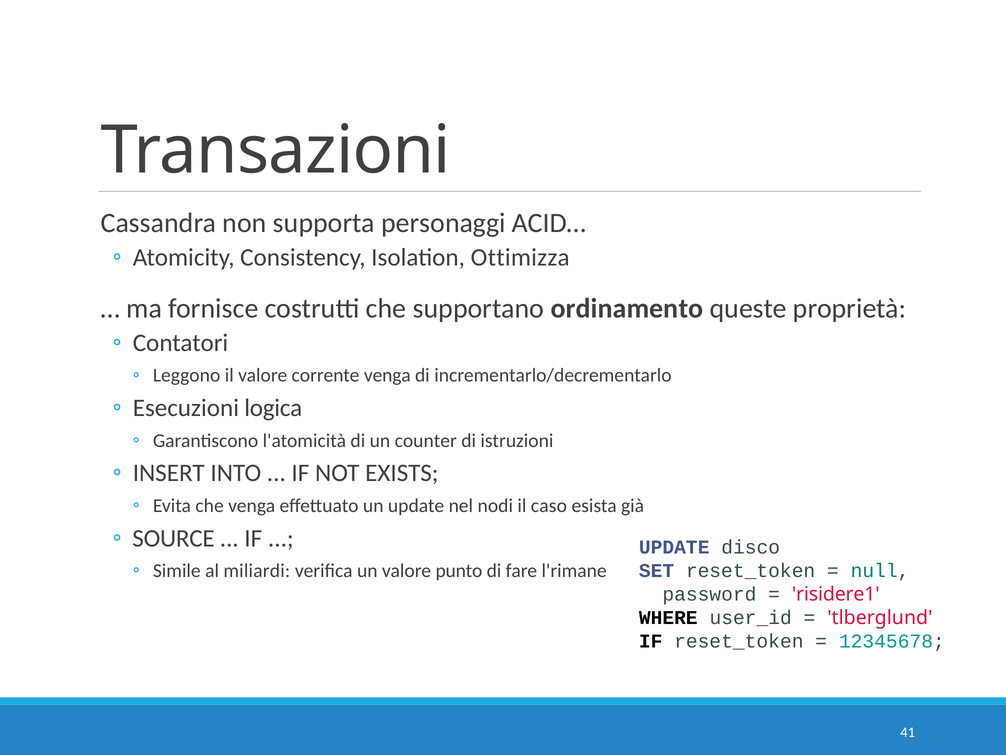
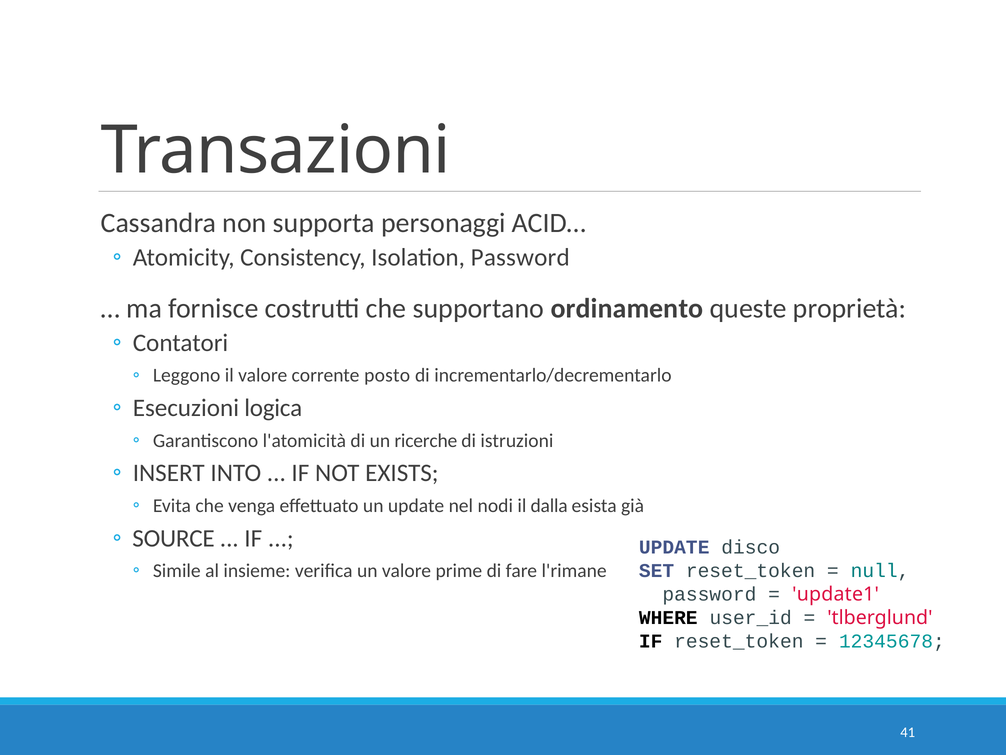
Isolation Ottimizza: Ottimizza -> Password
corrente venga: venga -> posto
counter: counter -> ricerche
caso: caso -> dalla
miliardi: miliardi -> insieme
punto: punto -> prime
risidere1: risidere1 -> update1
